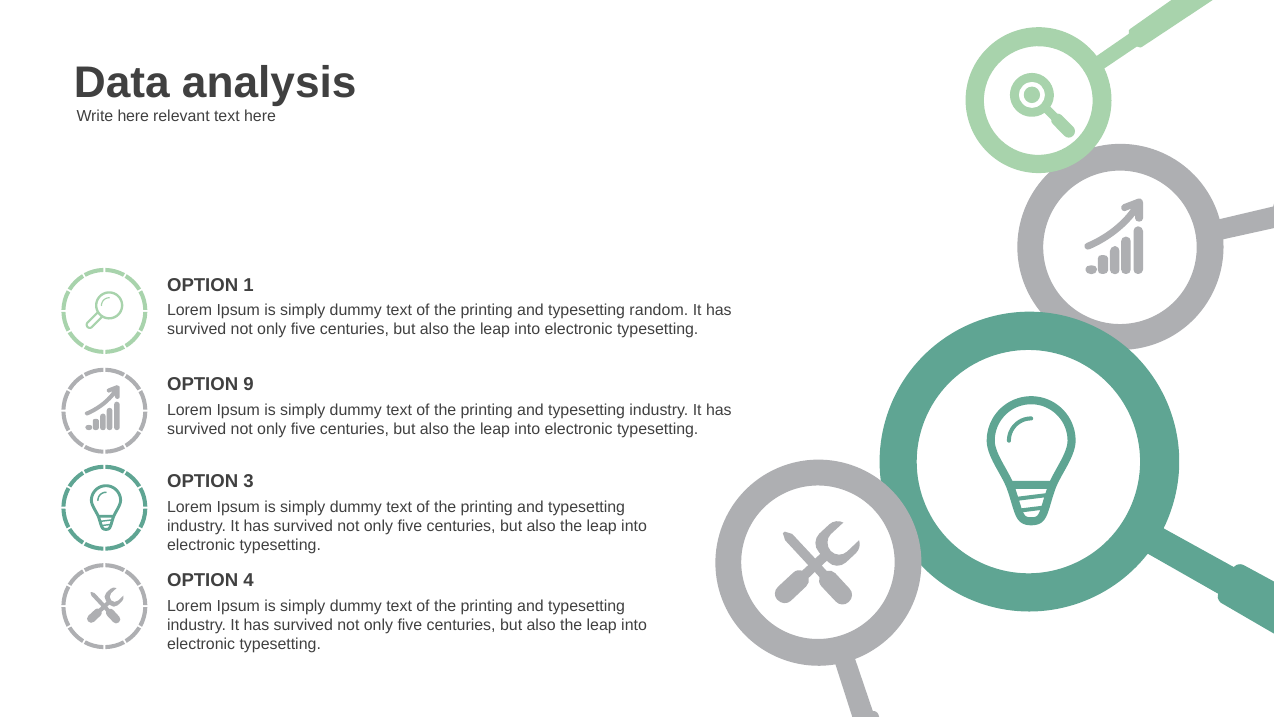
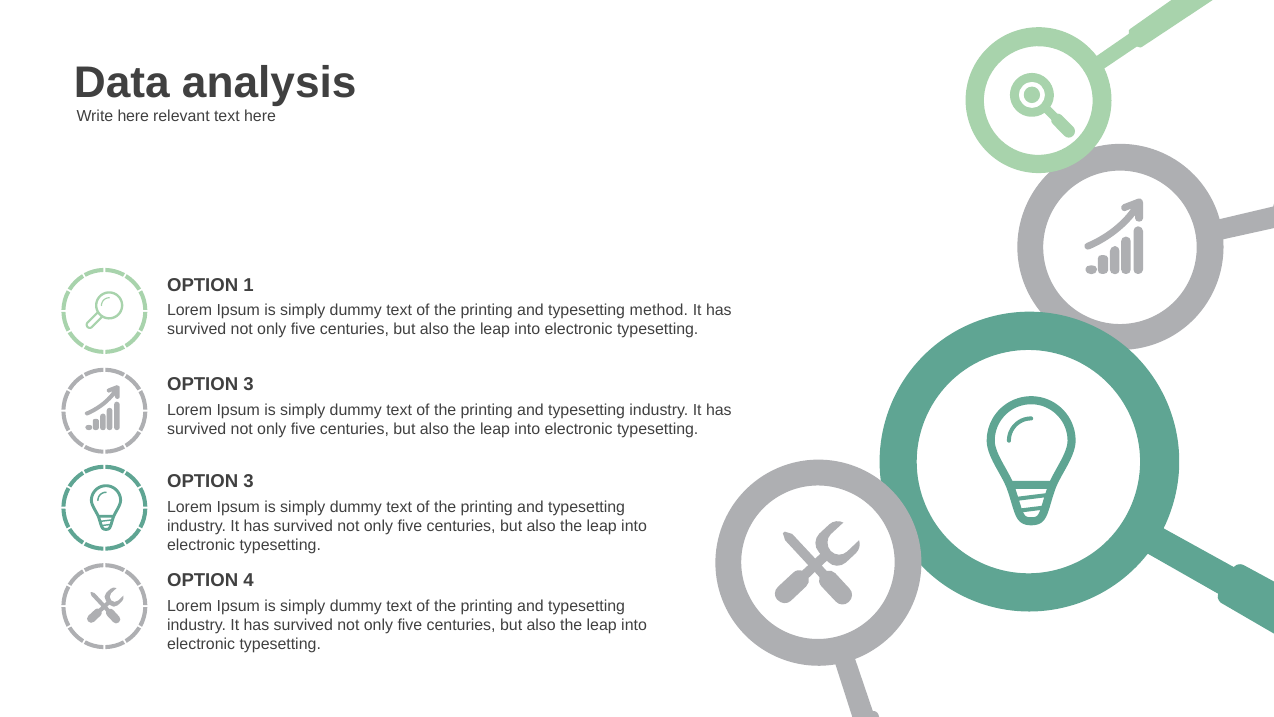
random: random -> method
9 at (249, 385): 9 -> 3
